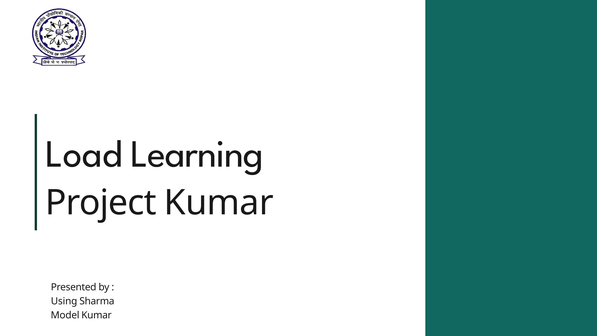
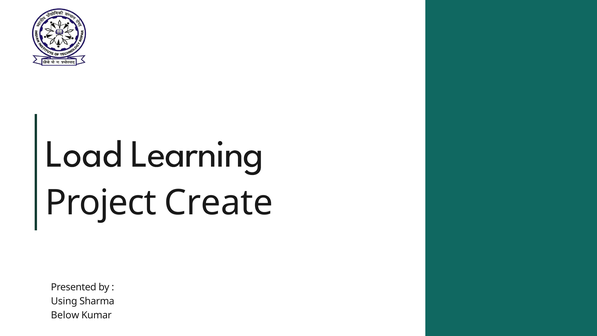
Project Kumar: Kumar -> Create
Model: Model -> Below
